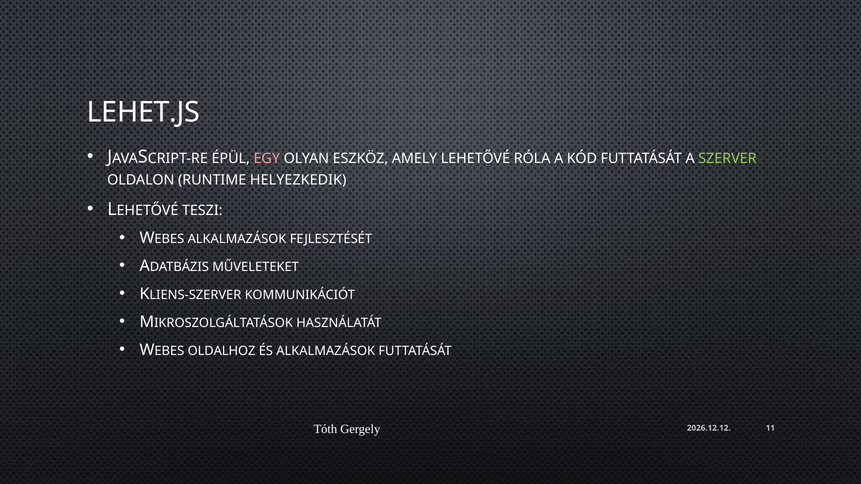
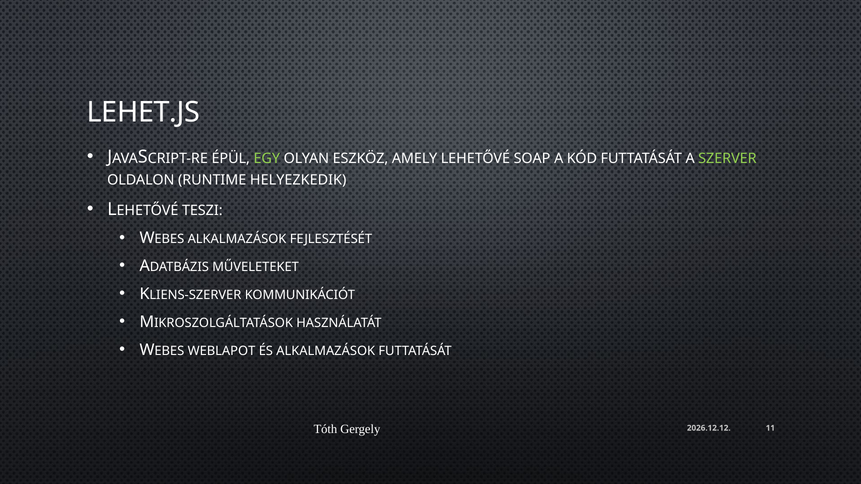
EGY colour: pink -> light green
RÓLA: RÓLA -> SOAP
OLDALHOZ: OLDALHOZ -> WEBLAPOT
